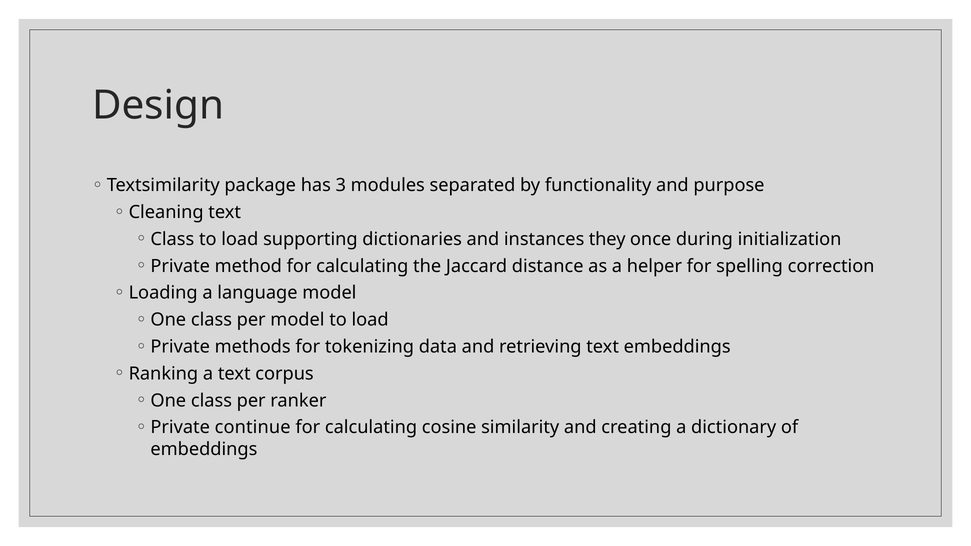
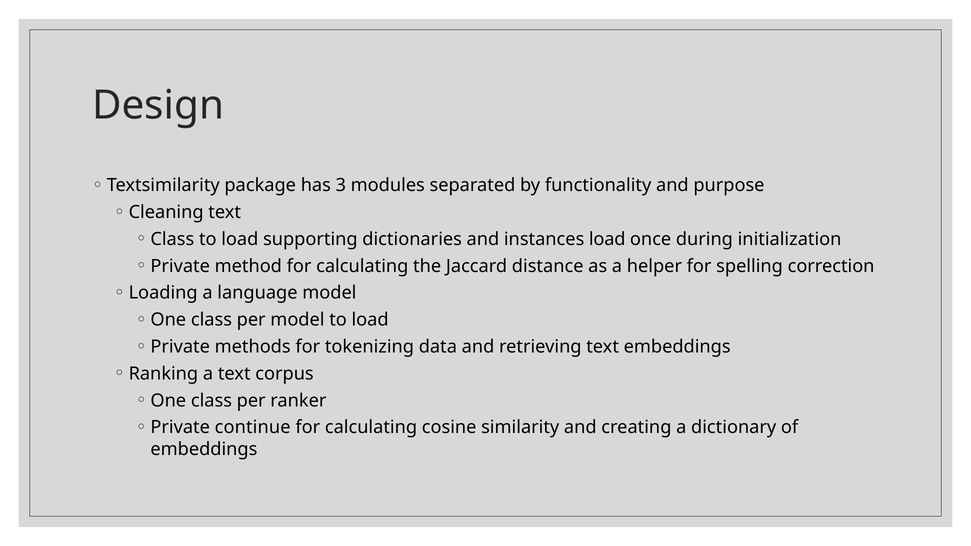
instances they: they -> load
